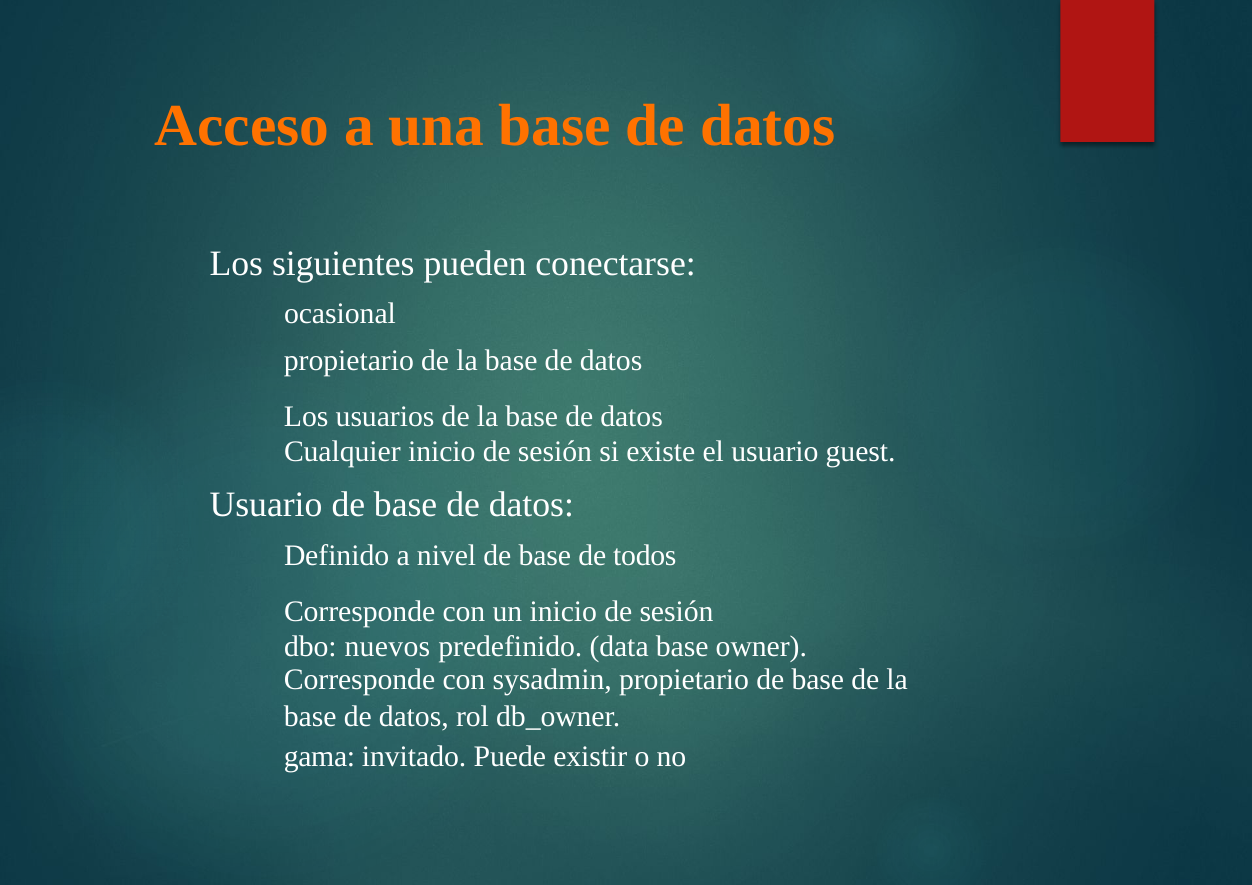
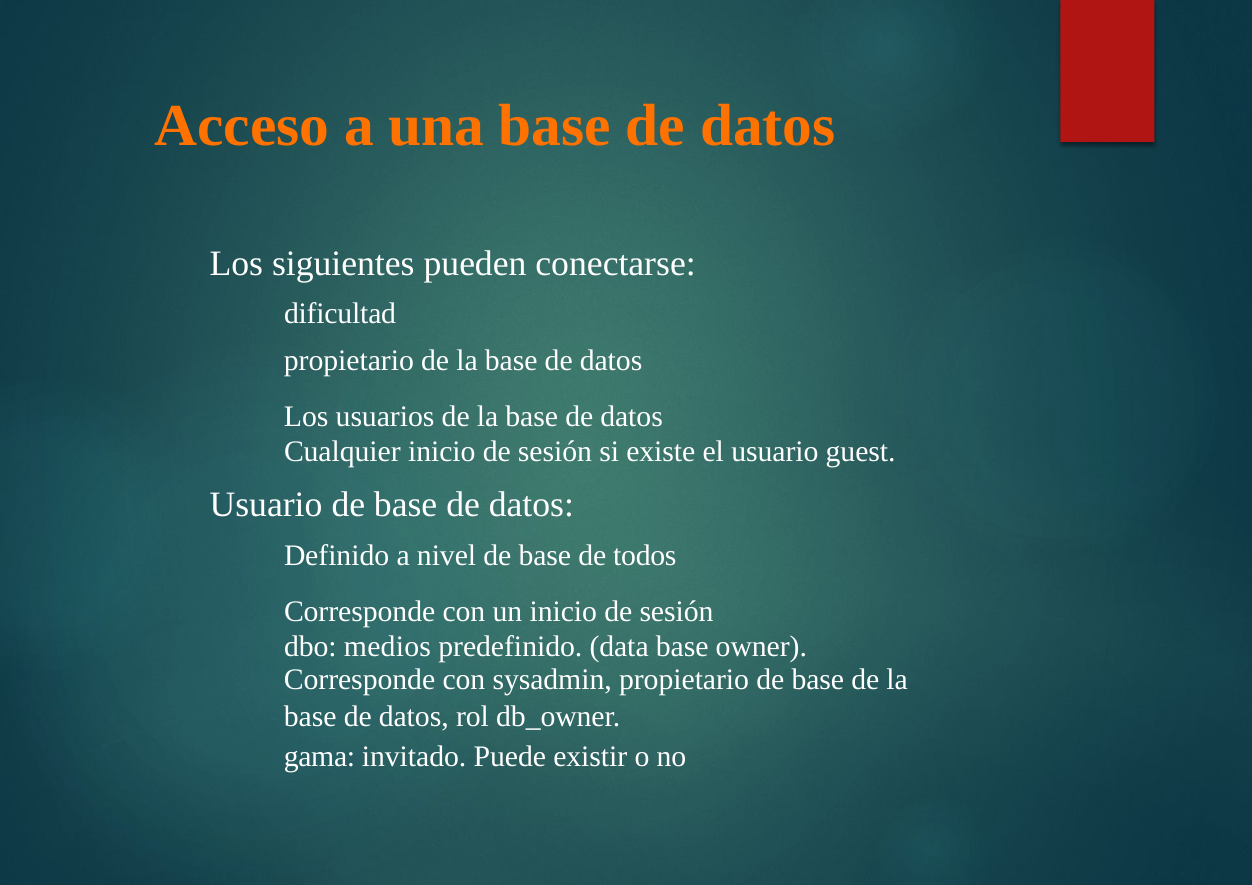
ocasional: ocasional -> dificultad
nuevos: nuevos -> medios
